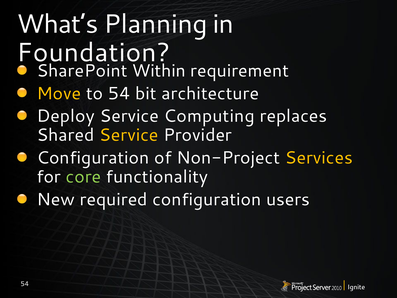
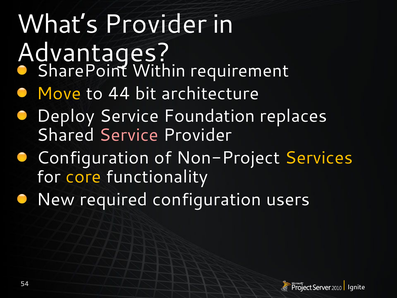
What’s Planning: Planning -> Provider
Foundation: Foundation -> Advantages
to 54: 54 -> 44
Computing: Computing -> Foundation
Service at (129, 135) colour: yellow -> pink
core colour: light green -> yellow
